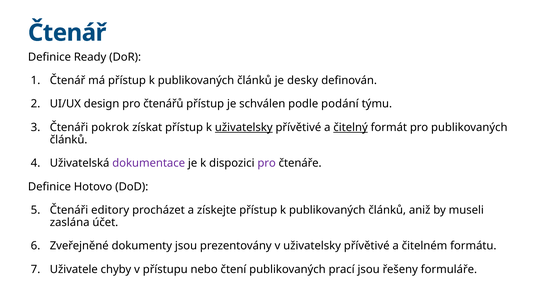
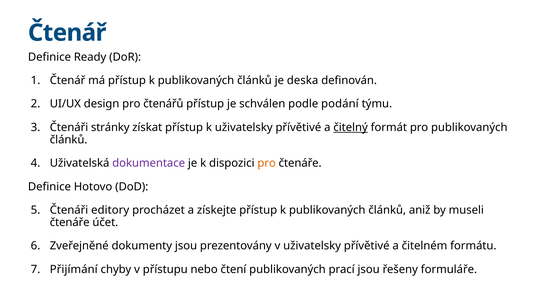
desky: desky -> deska
pokrok: pokrok -> stránky
uživatelsky at (244, 127) underline: present -> none
pro at (267, 163) colour: purple -> orange
zaslána at (70, 222): zaslána -> čtenáře
Uživatele: Uživatele -> Přijímání
